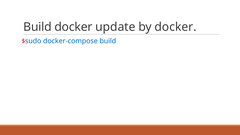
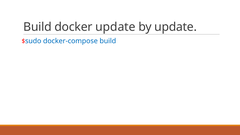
by docker: docker -> update
